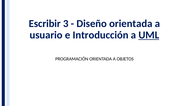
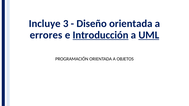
Escribir: Escribir -> Incluye
usuario: usuario -> errores
Introducción underline: none -> present
